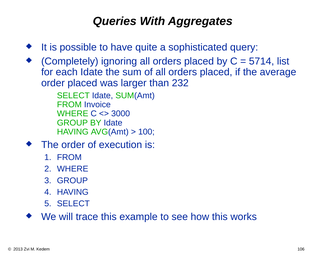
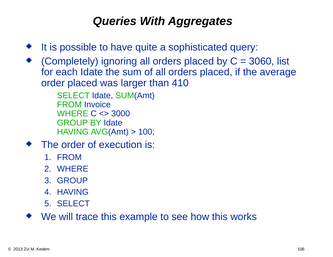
5714: 5714 -> 3060
232: 232 -> 410
